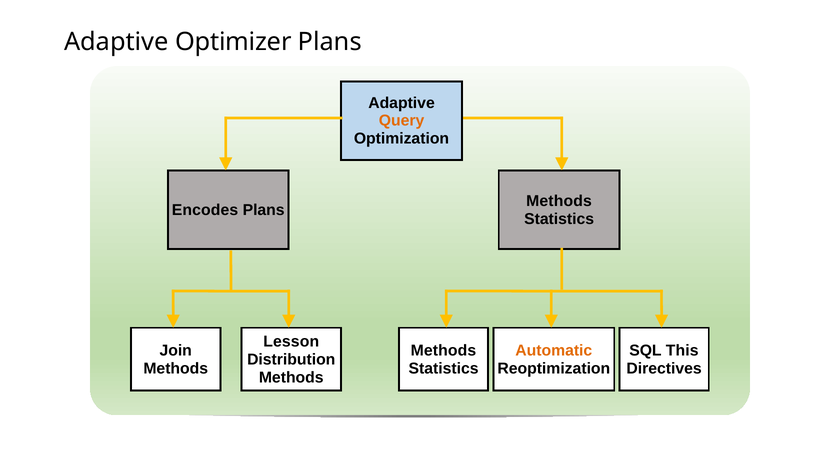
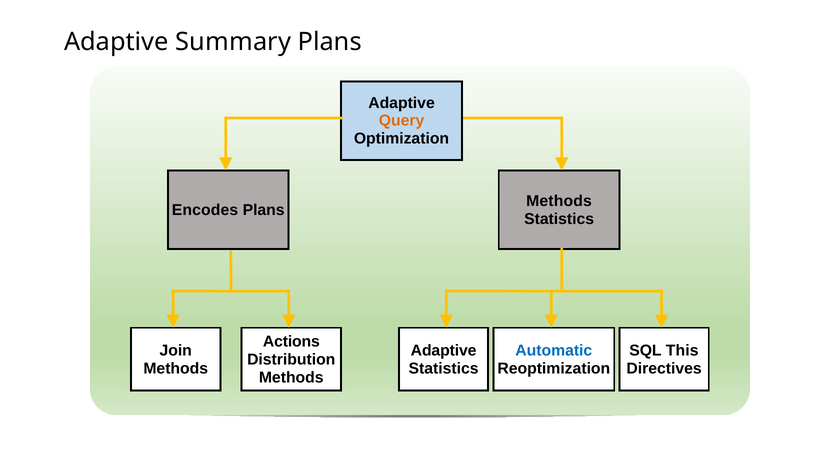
Optimizer: Optimizer -> Summary
Lesson: Lesson -> Actions
Methods at (443, 351): Methods -> Adaptive
Automatic colour: orange -> blue
